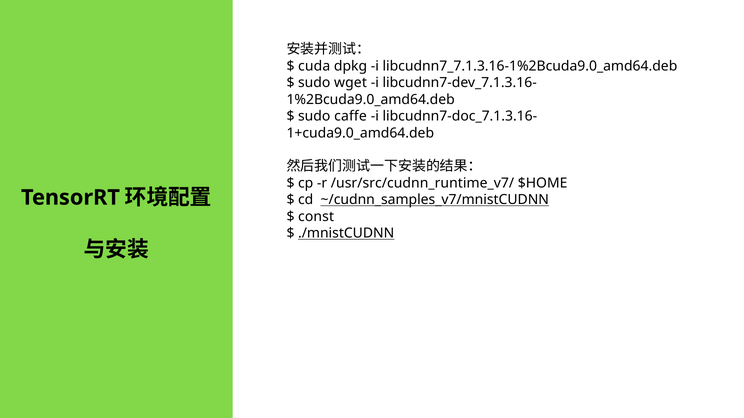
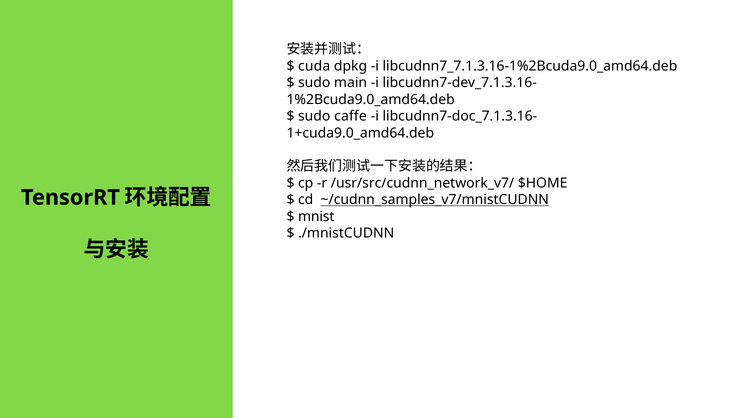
wget: wget -> main
/usr/src/cudnn_runtime_v7/: /usr/src/cudnn_runtime_v7/ -> /usr/src/cudnn_network_v7/
const: const -> mnist
./mnistCUDNN underline: present -> none
